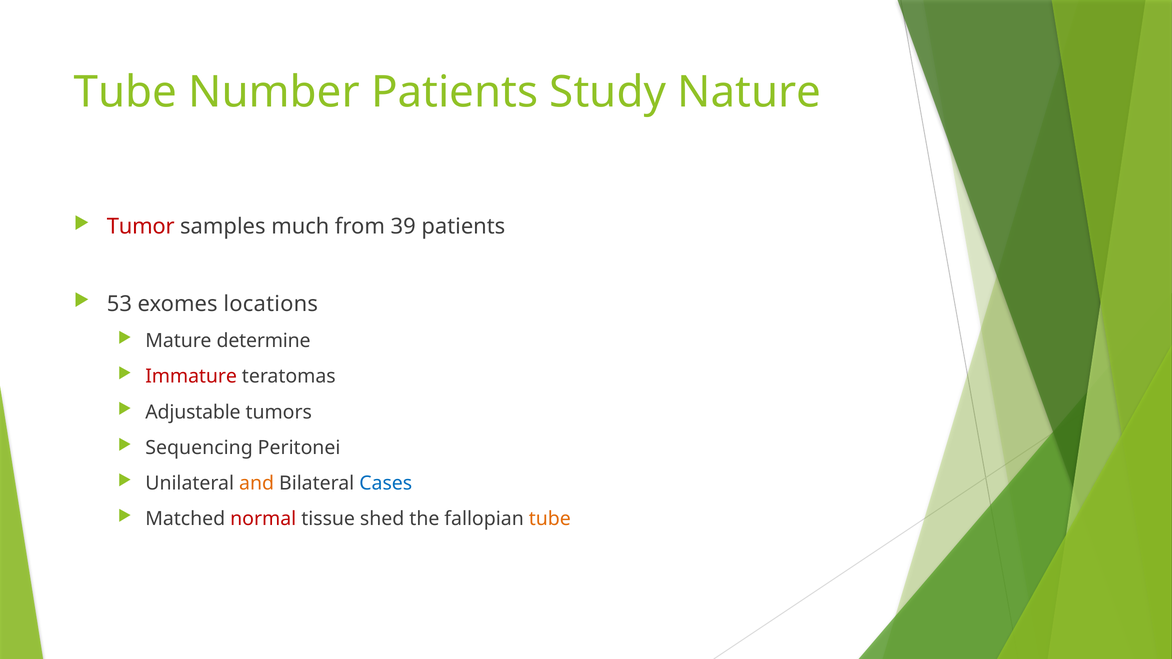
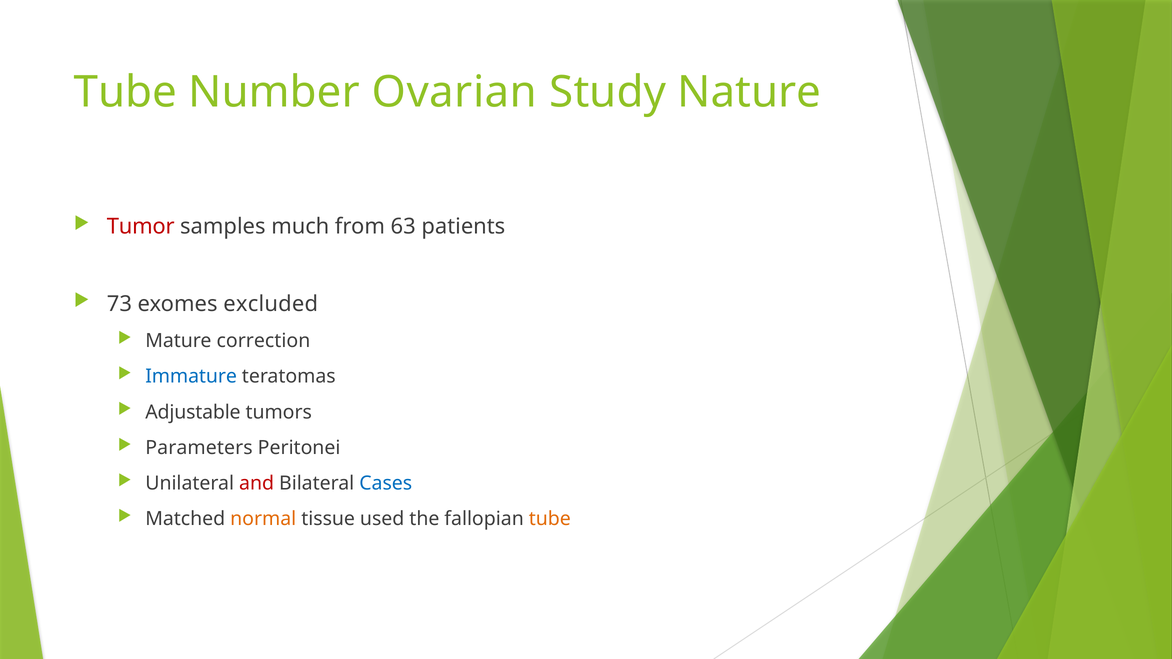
Number Patients: Patients -> Ovarian
39: 39 -> 63
53: 53 -> 73
locations: locations -> excluded
determine: determine -> correction
Immature colour: red -> blue
Sequencing: Sequencing -> Parameters
and colour: orange -> red
normal colour: red -> orange
shed: shed -> used
